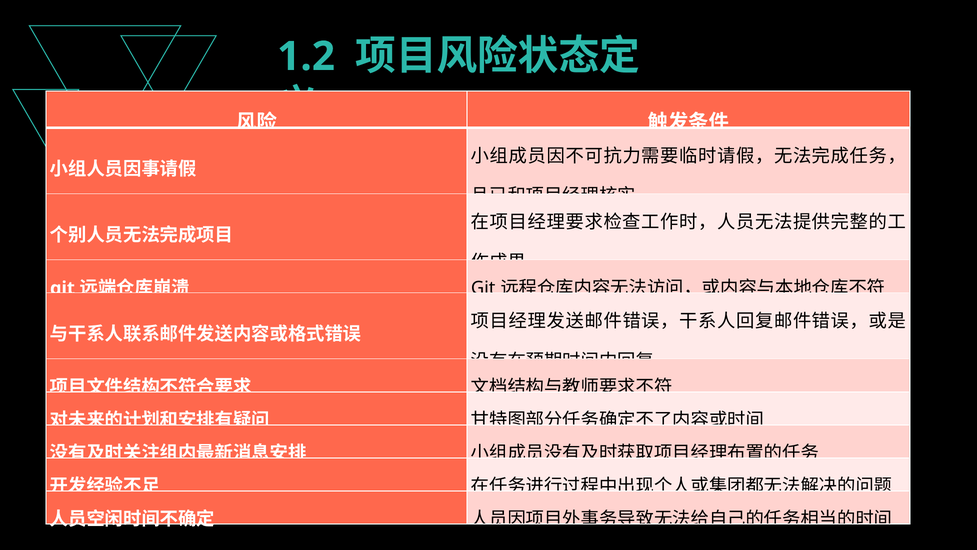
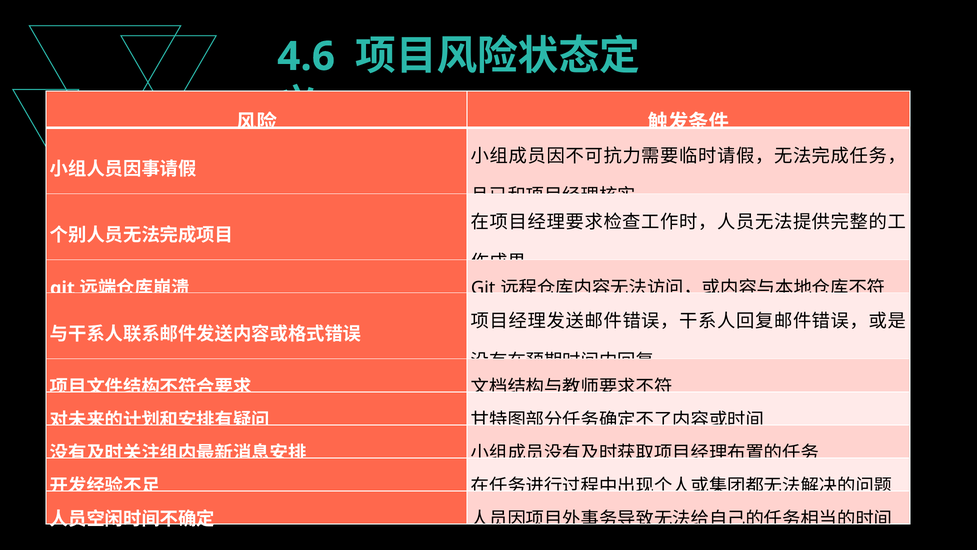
1.2: 1.2 -> 4.6
